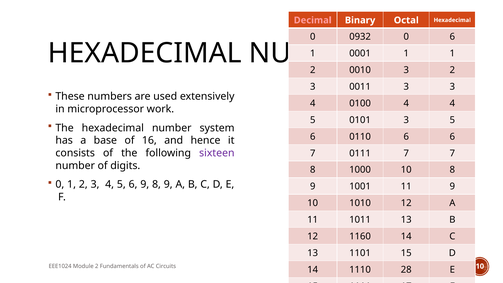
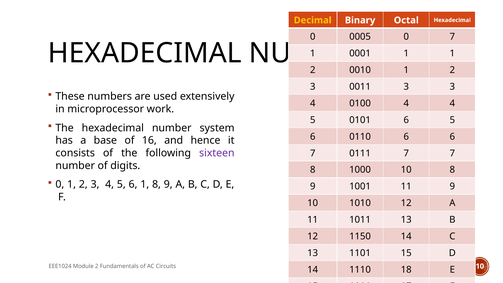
Decimal colour: pink -> yellow
0932: 0932 -> 0005
0 6: 6 -> 7
3 at (406, 70): 3 -> 1
0101 3: 3 -> 6
6 9: 9 -> 1
1160: 1160 -> 1150
28: 28 -> 18
